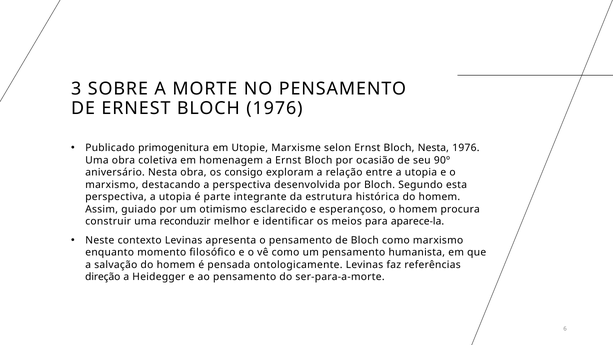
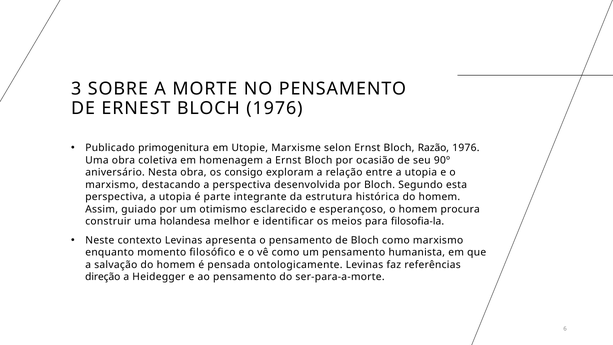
Bloch Nesta: Nesta -> Razão
reconduzir: reconduzir -> holandesa
aparece-la: aparece-la -> filosofia-la
